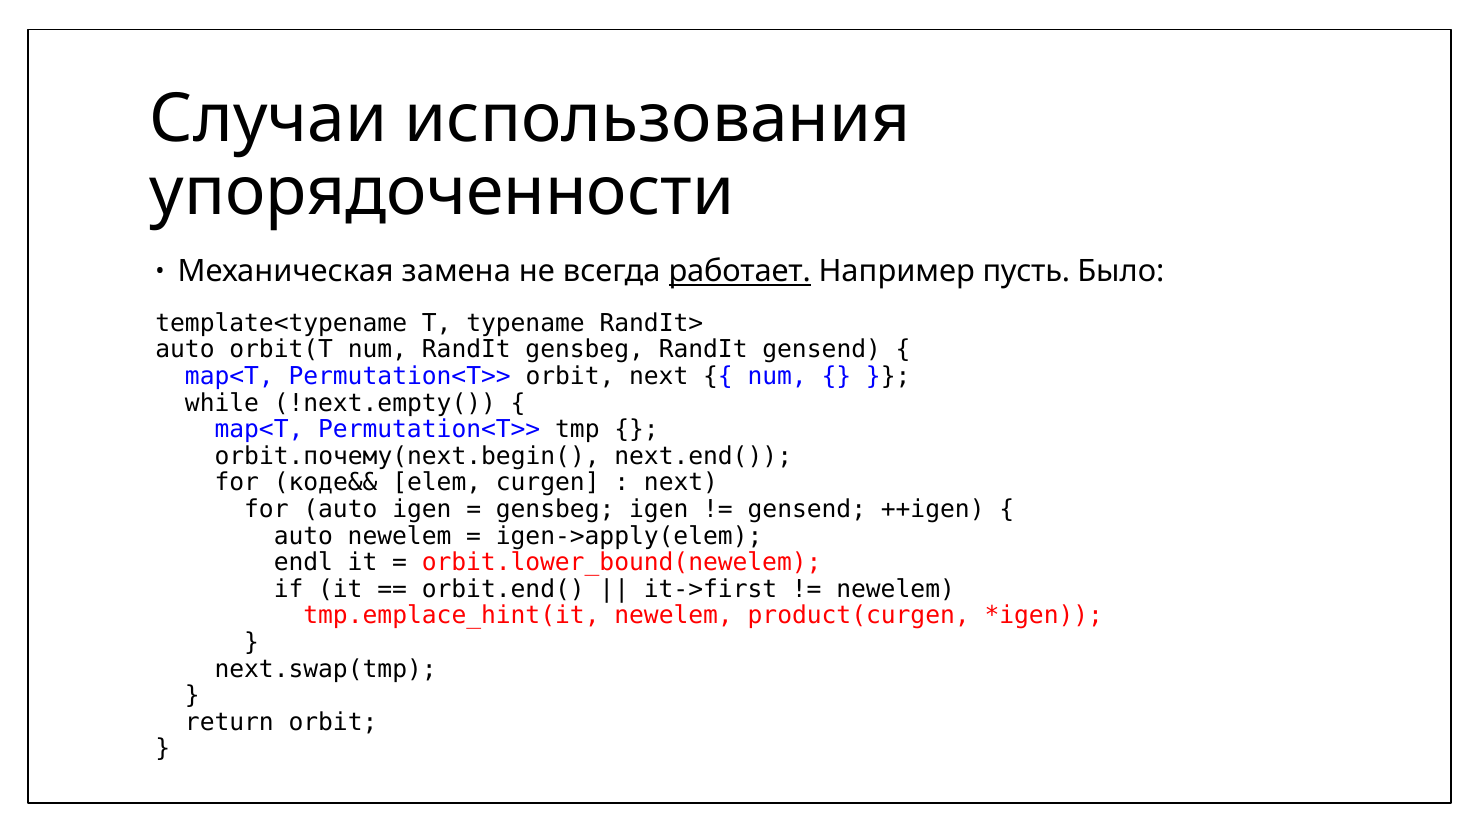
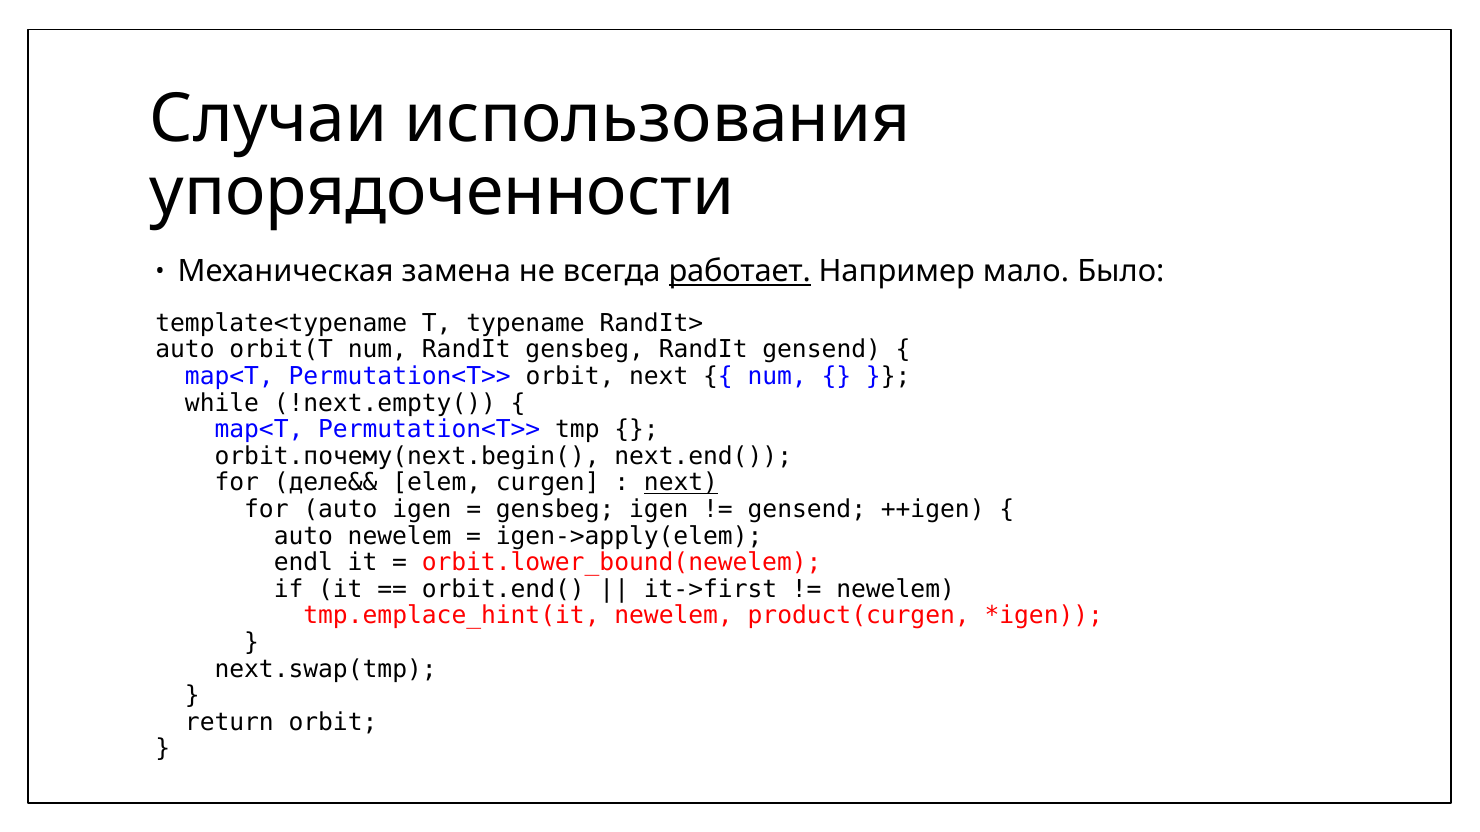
пусть: пусть -> мало
коде&&: коде&& -> деле&&
next at (681, 483) underline: none -> present
